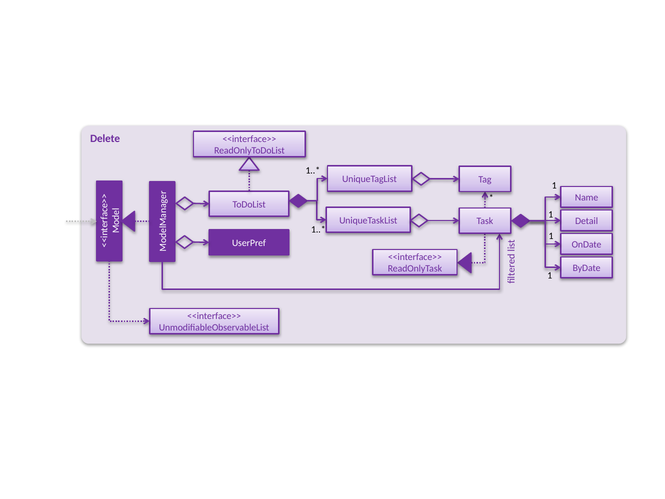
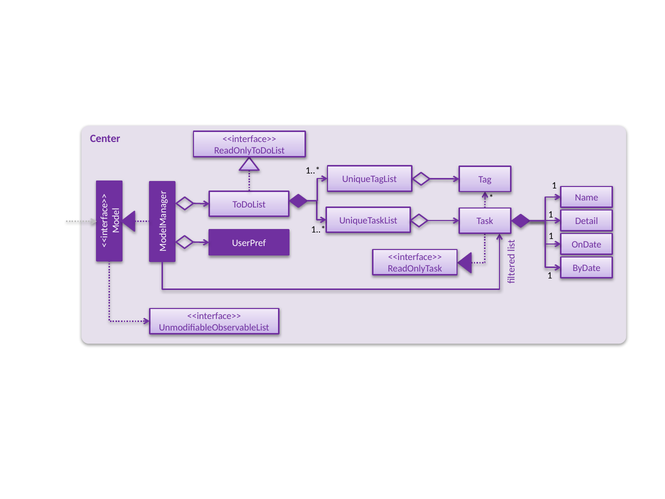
Delete: Delete -> Center
